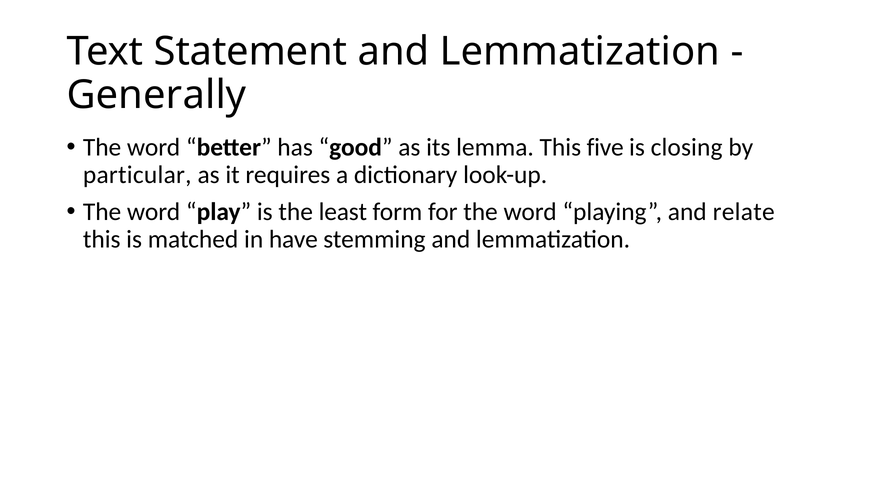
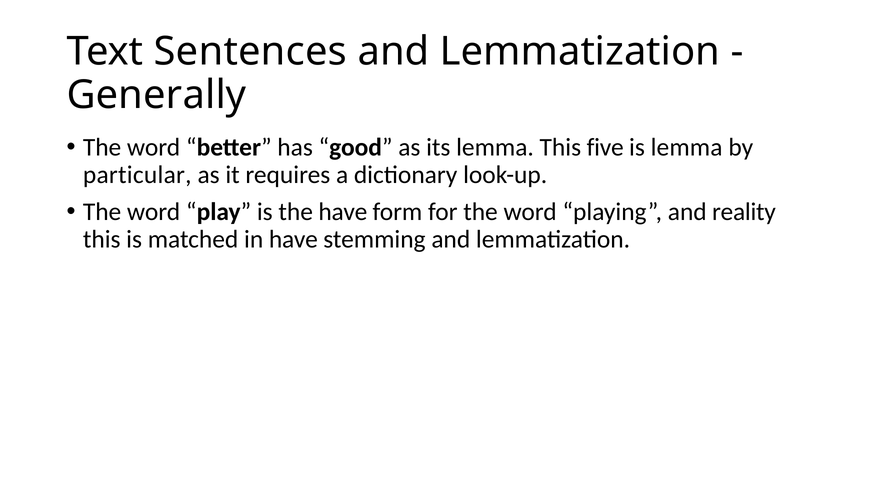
Statement: Statement -> Sentences
is closing: closing -> lemma
the least: least -> have
relate: relate -> reality
